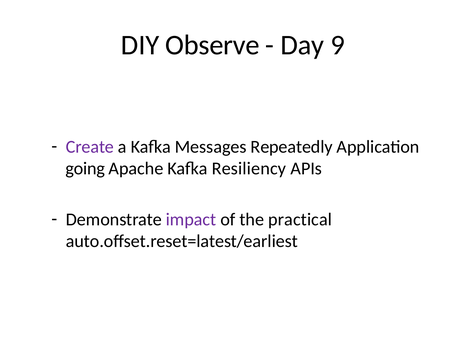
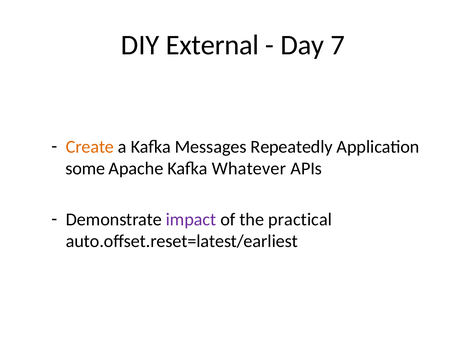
Observe: Observe -> External
9: 9 -> 7
Create colour: purple -> orange
going: going -> some
Resiliency: Resiliency -> Whatever
